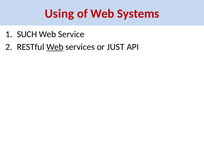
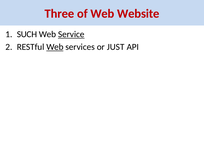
Using: Using -> Three
Systems: Systems -> Website
Service underline: none -> present
